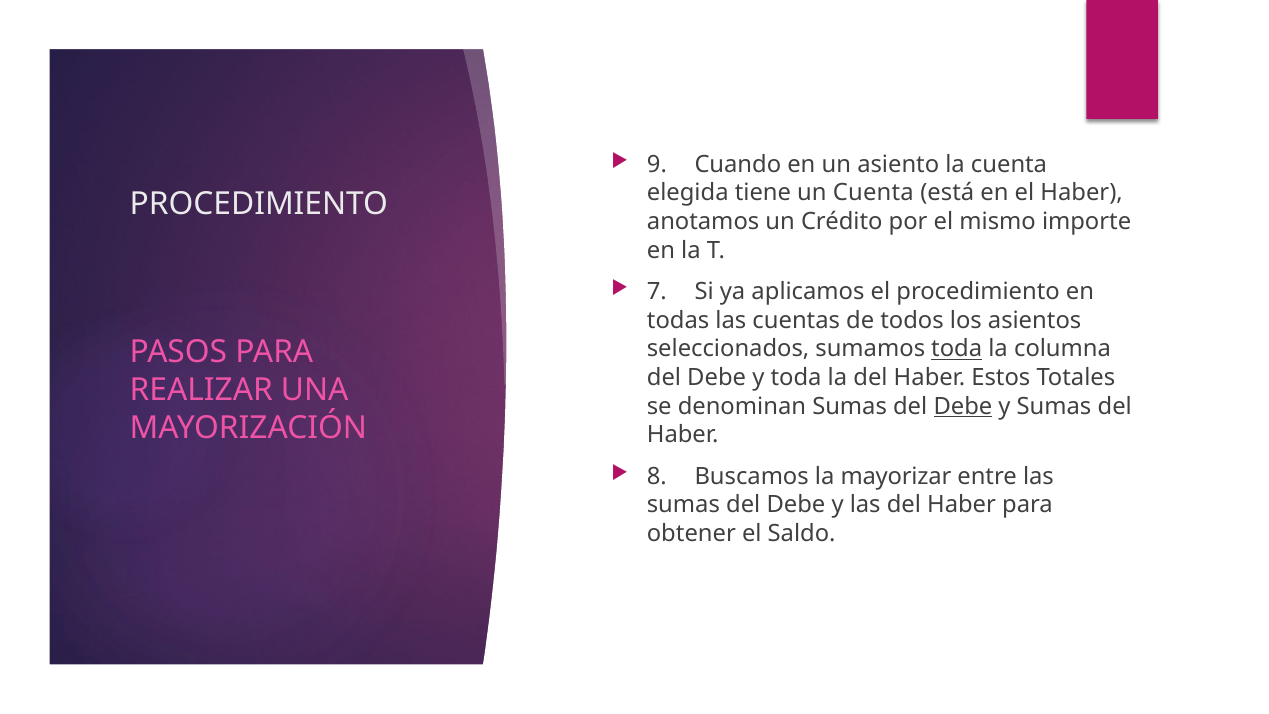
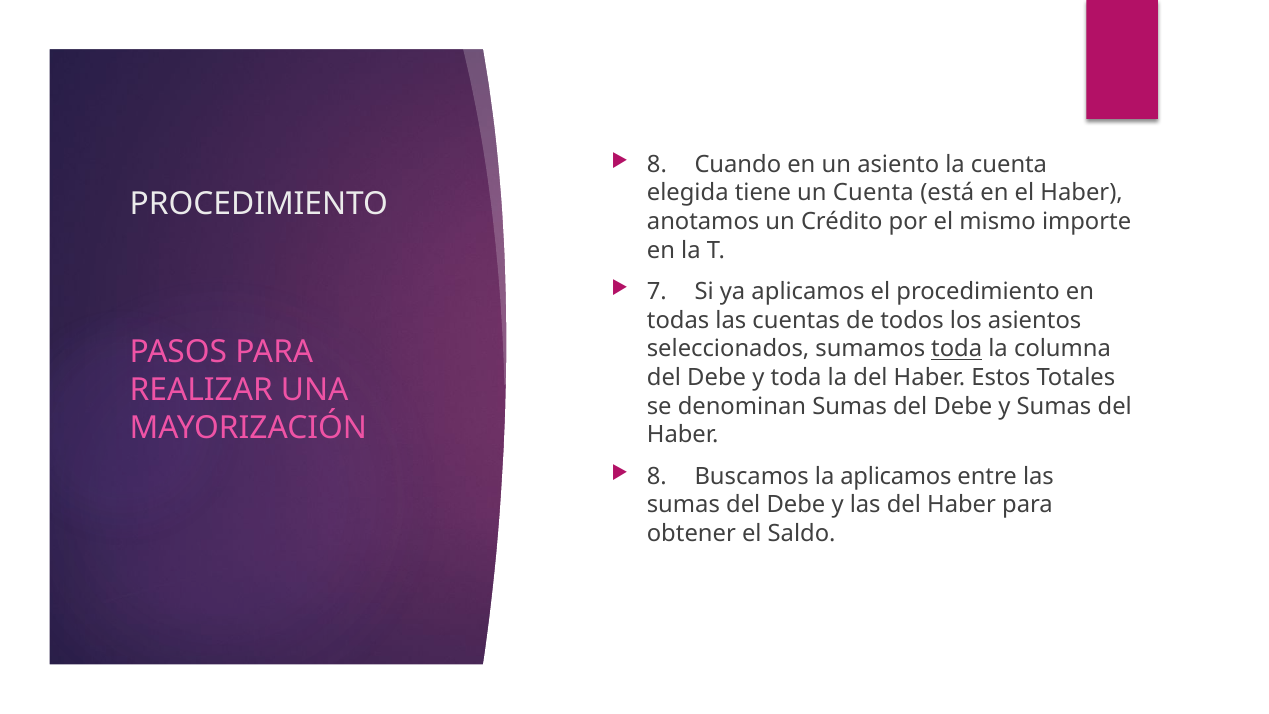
9 at (657, 164): 9 -> 8
Debe at (963, 406) underline: present -> none
la mayorizar: mayorizar -> aplicamos
